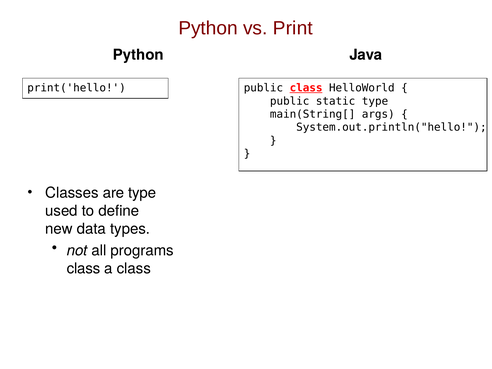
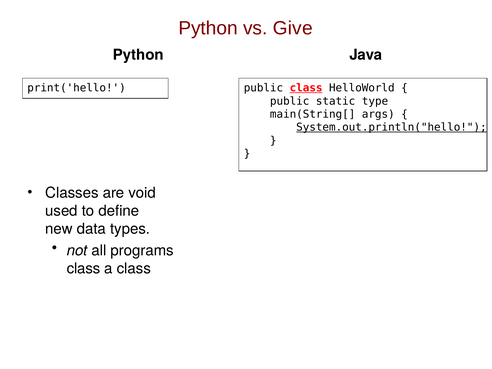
Print: Print -> Give
System.out.println("hello underline: none -> present
are type: type -> void
